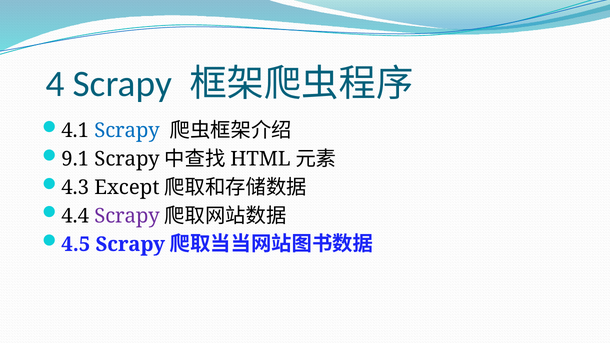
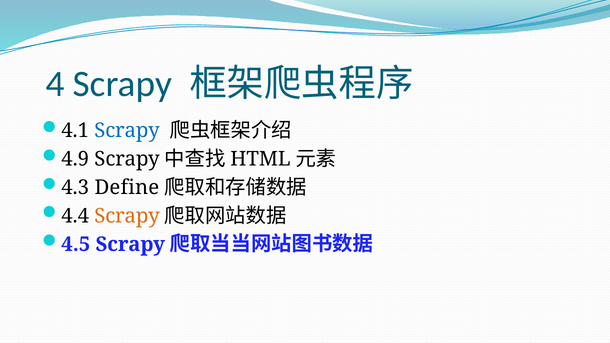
9.1: 9.1 -> 4.9
Except: Except -> Define
Scrapy at (127, 216) colour: purple -> orange
